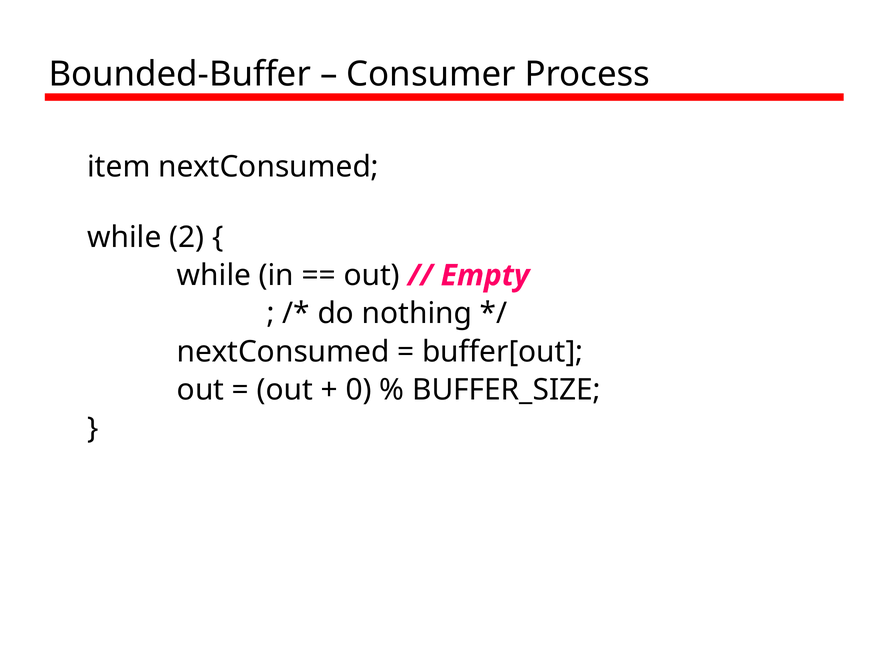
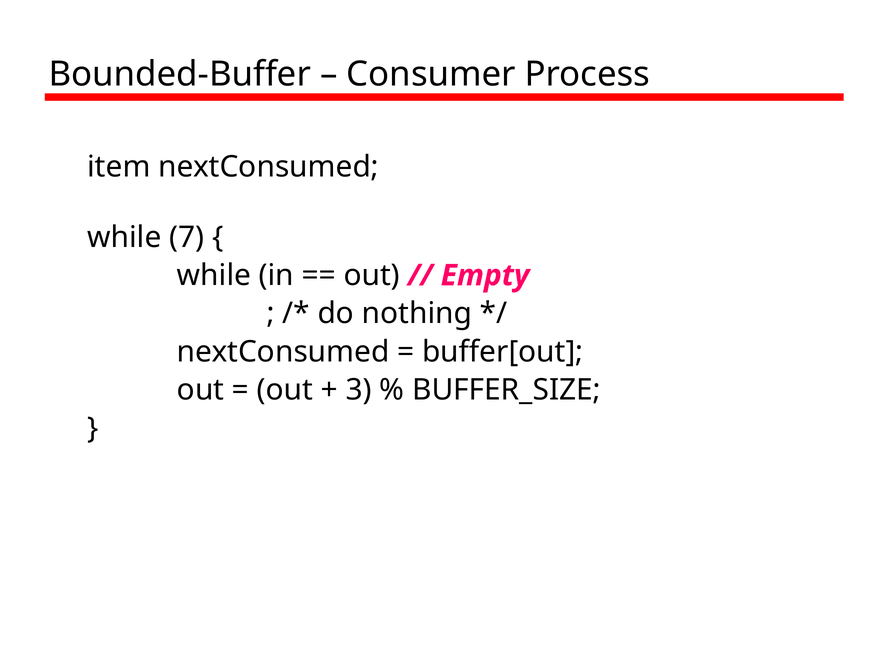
2: 2 -> 7
0: 0 -> 3
